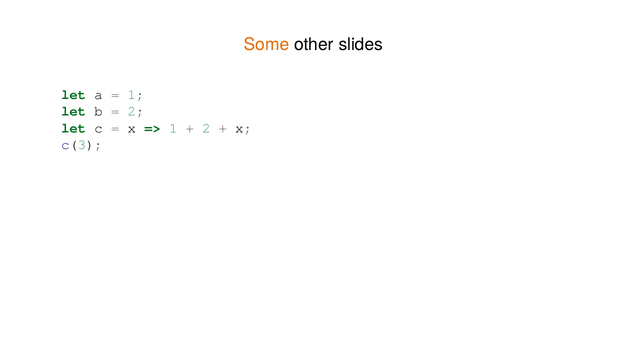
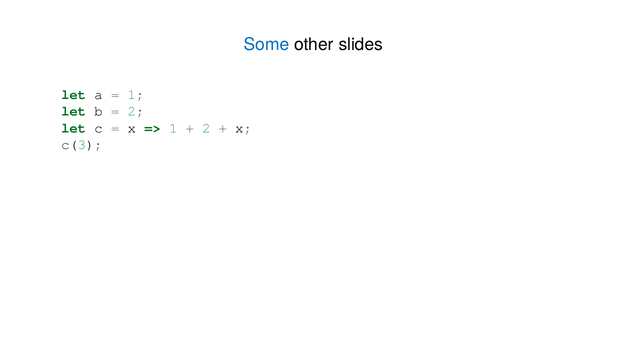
Some colour: orange -> blue
